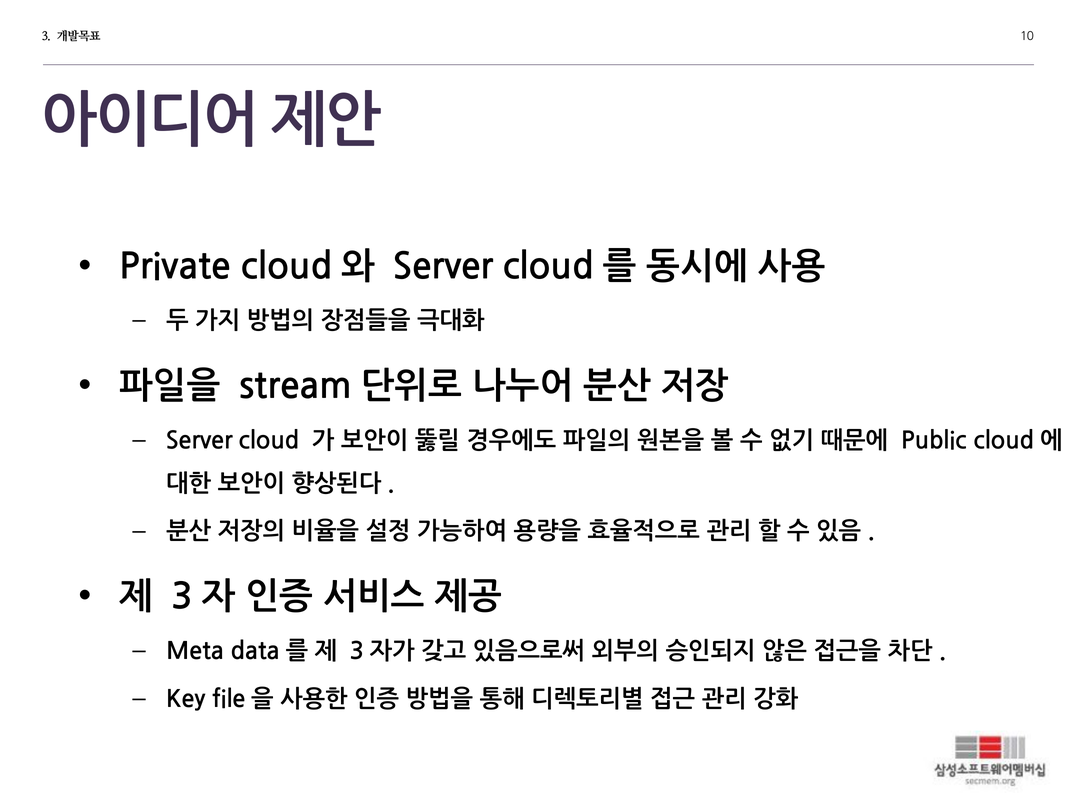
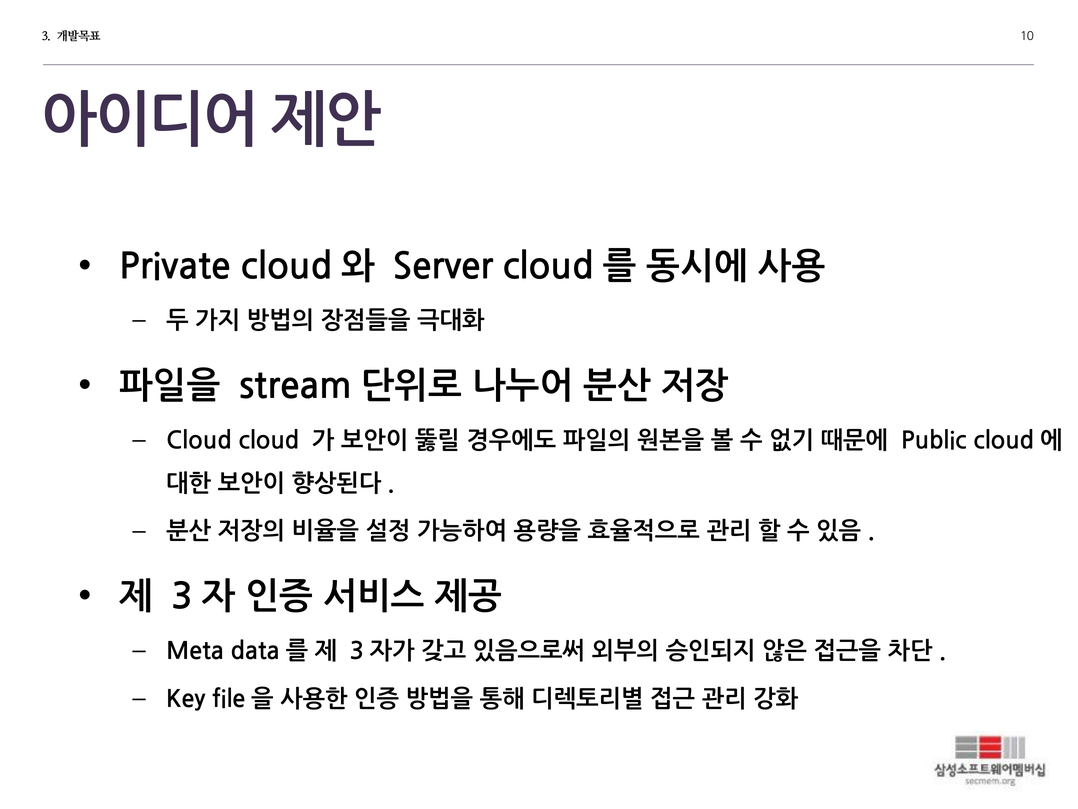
Server at (199, 440): Server -> Cloud
